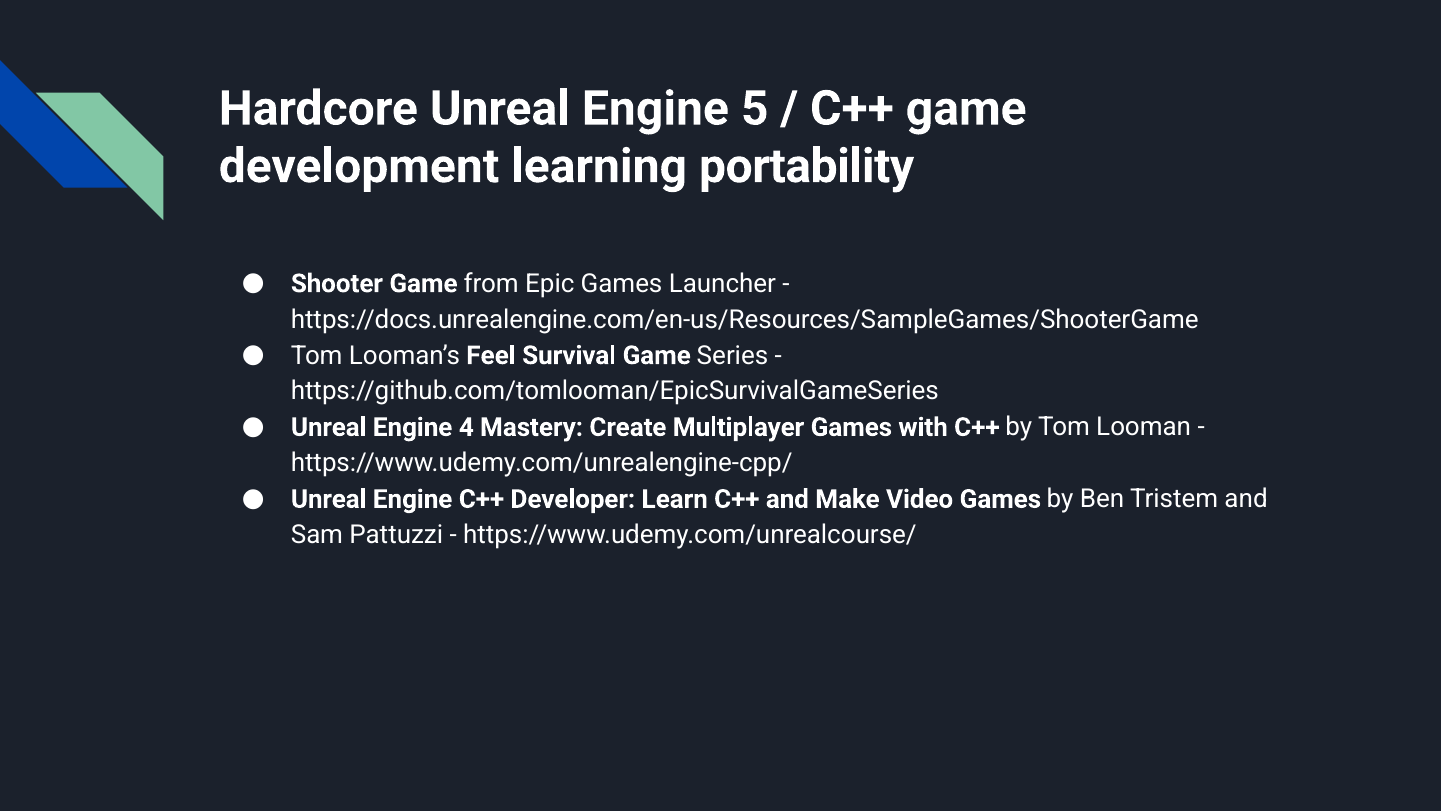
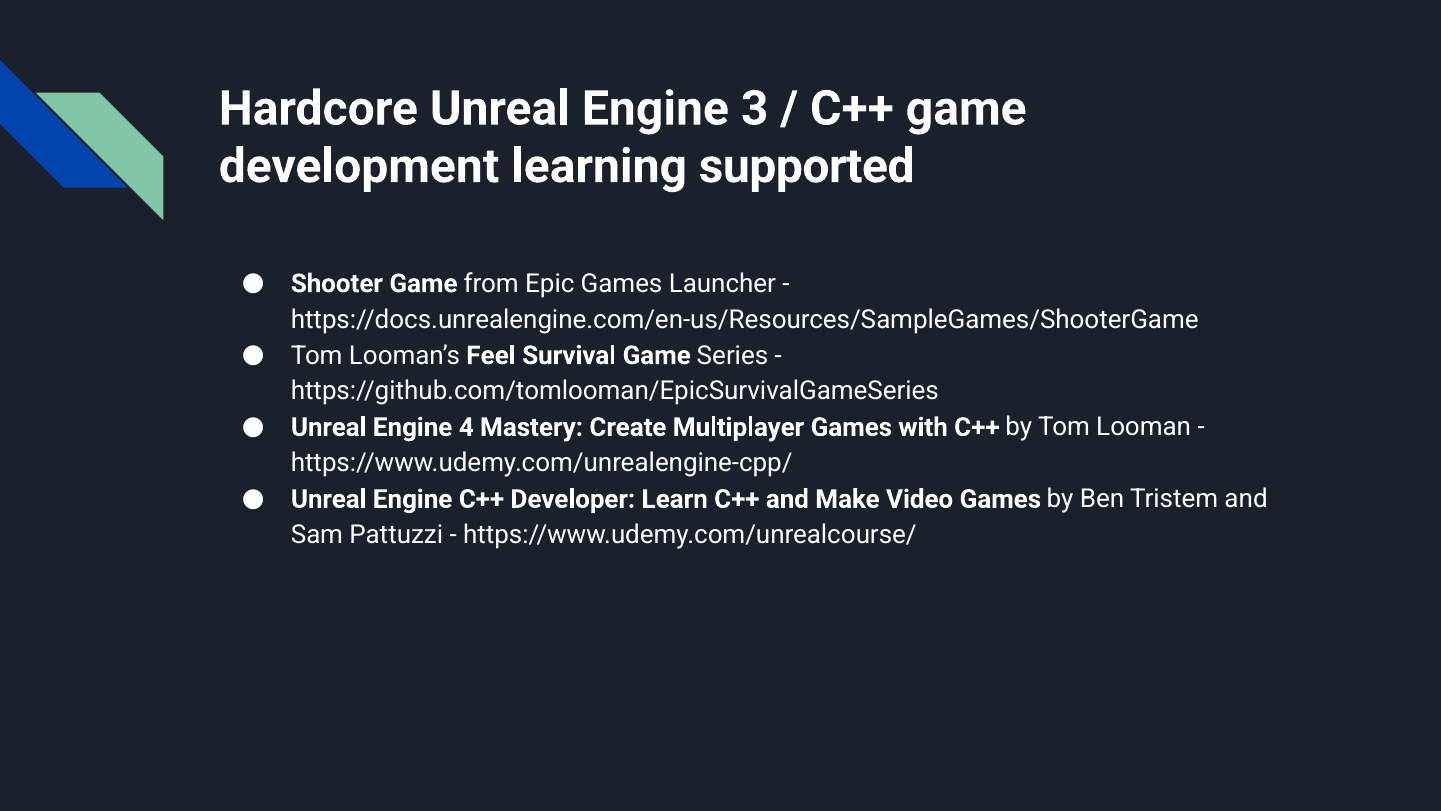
5: 5 -> 3
portability: portability -> supported
